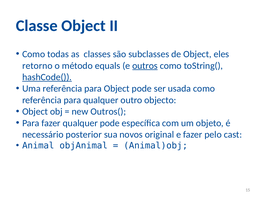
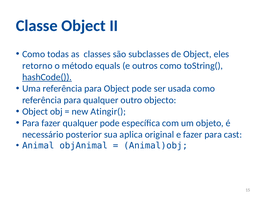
outros underline: present -> none
Outros(: Outros( -> Atingir(
novos: novos -> aplica
fazer pelo: pelo -> para
